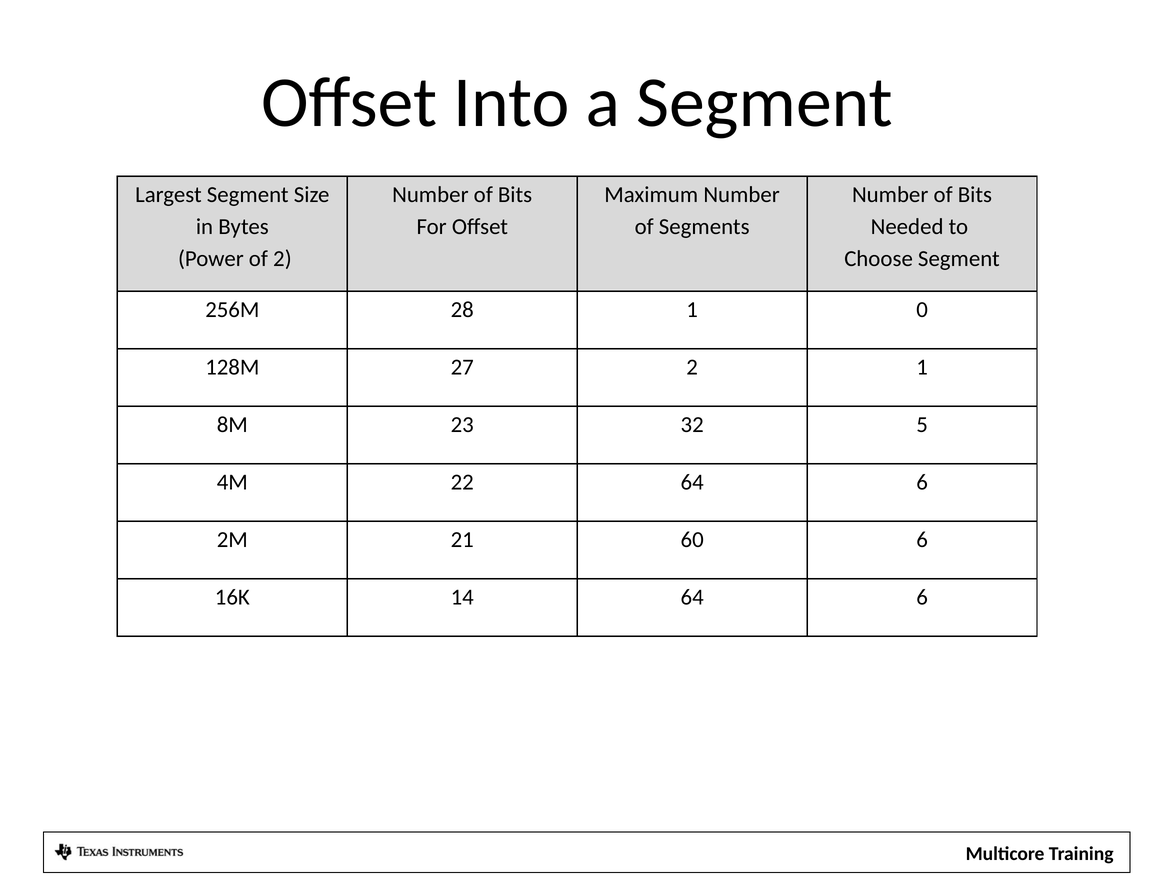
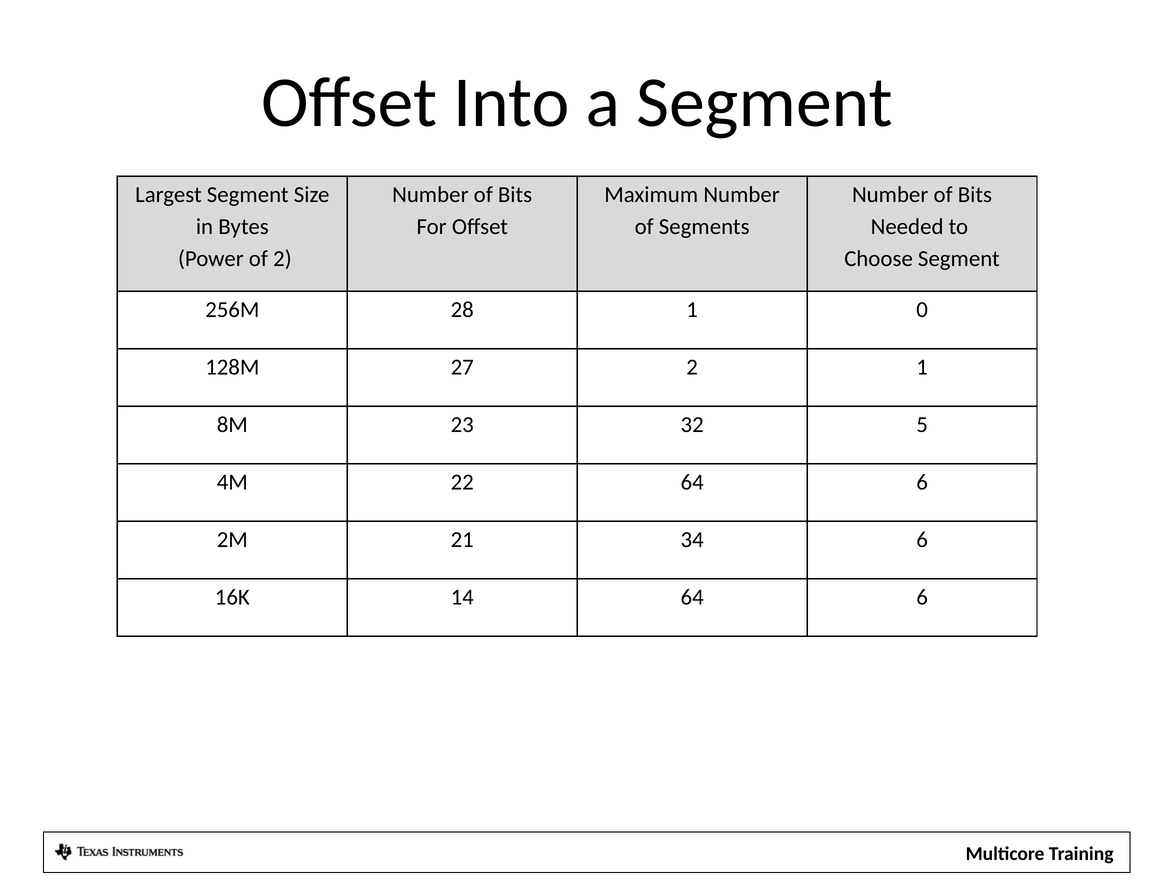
60: 60 -> 34
